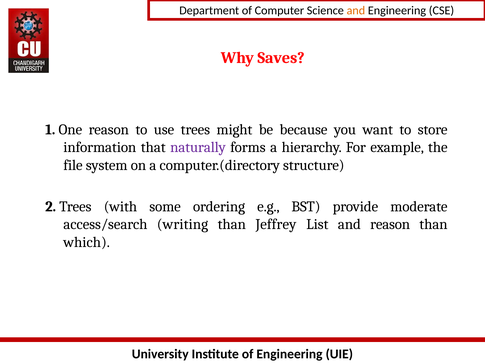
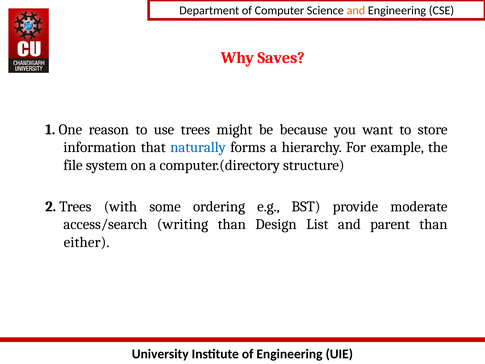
naturally colour: purple -> blue
Jeffrey: Jeffrey -> Design
and reason: reason -> parent
which: which -> either
